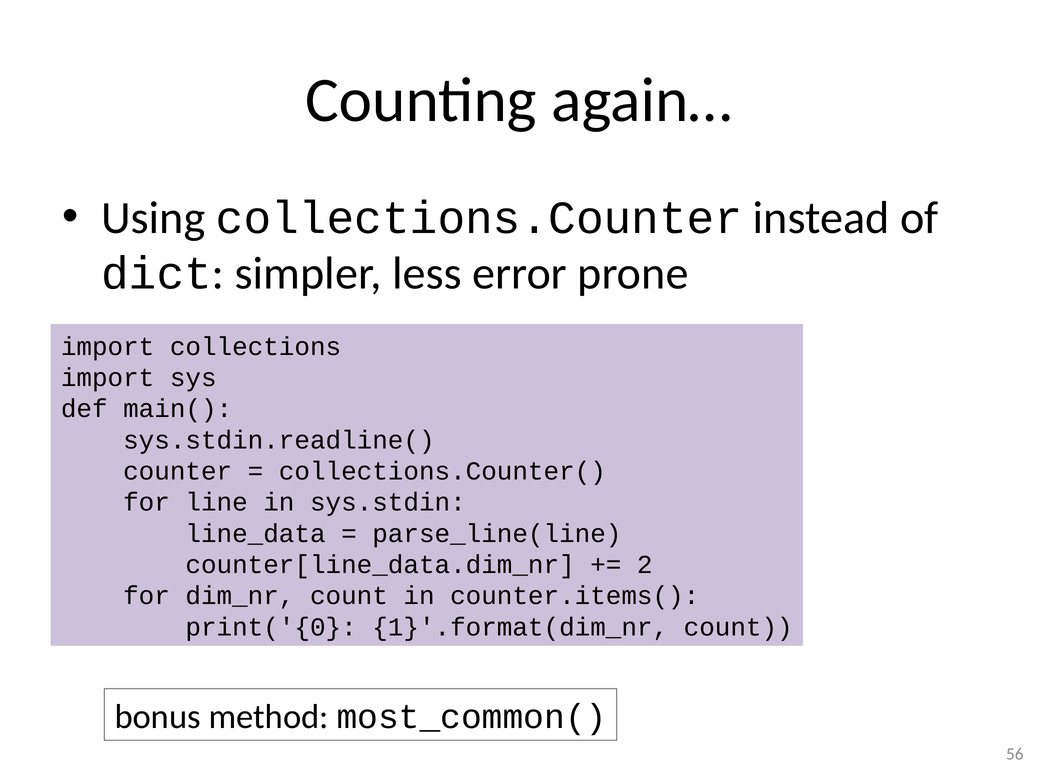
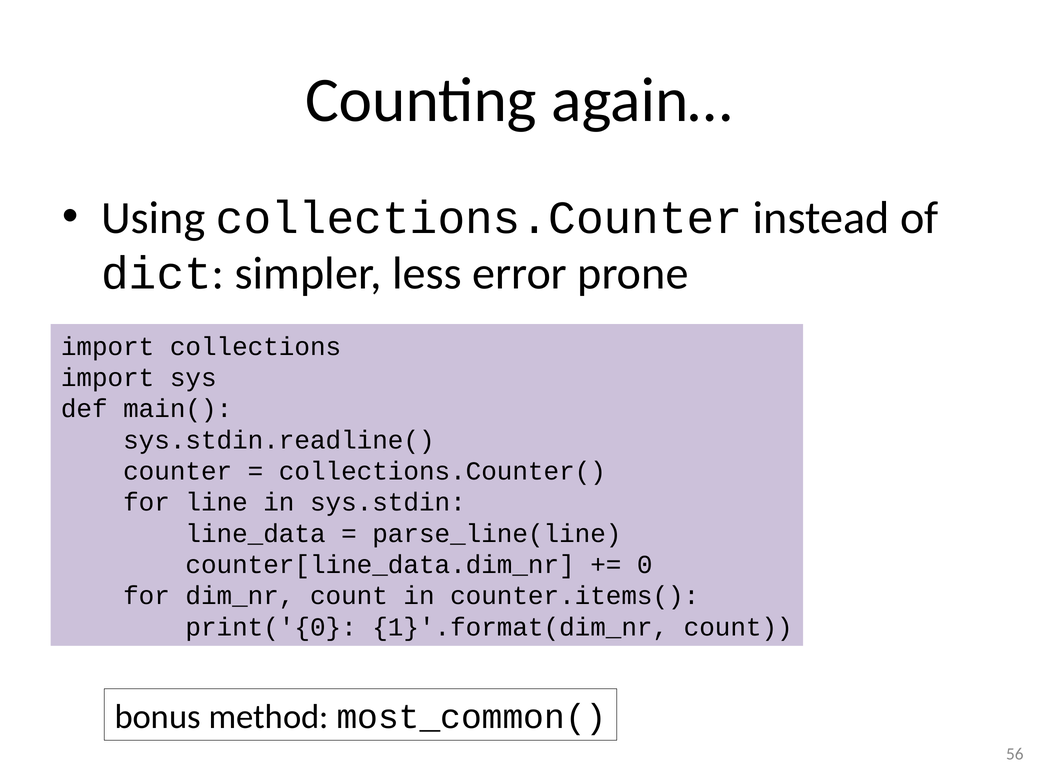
2: 2 -> 0
